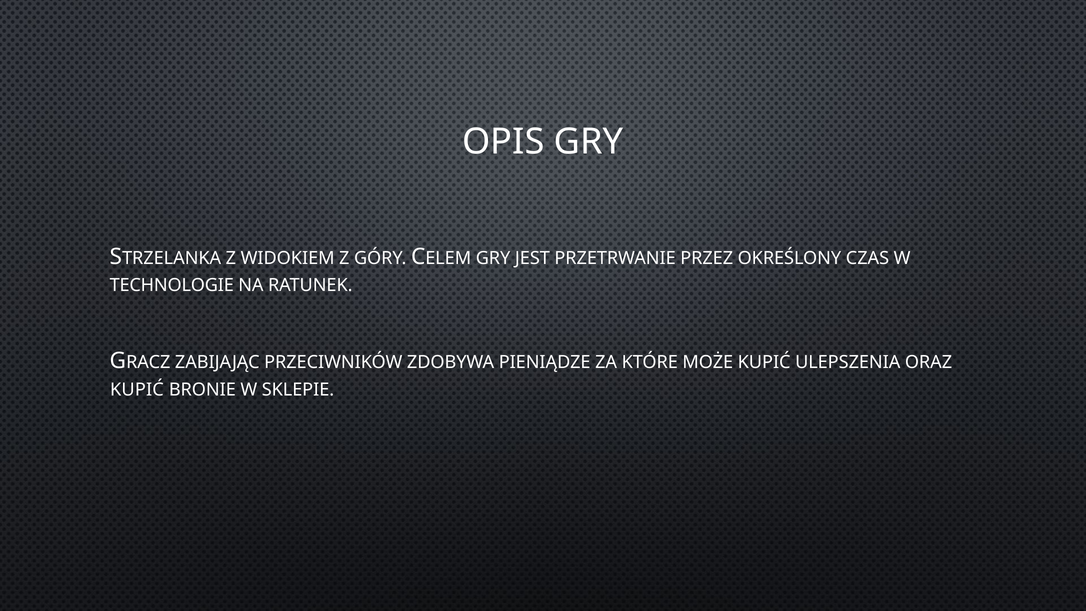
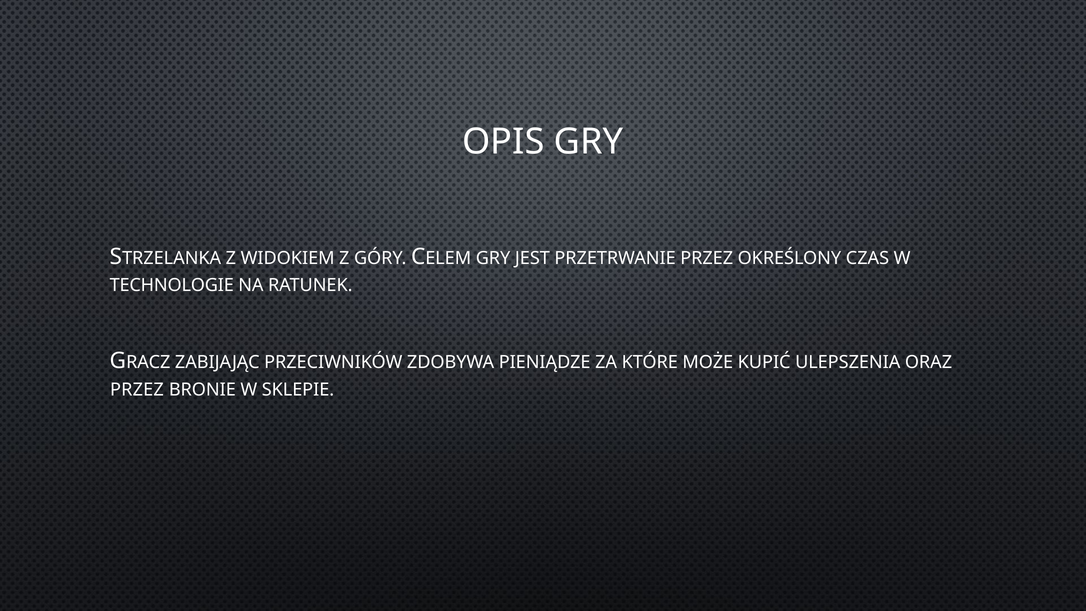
KUPIĆ at (137, 390): KUPIĆ -> PRZEZ
